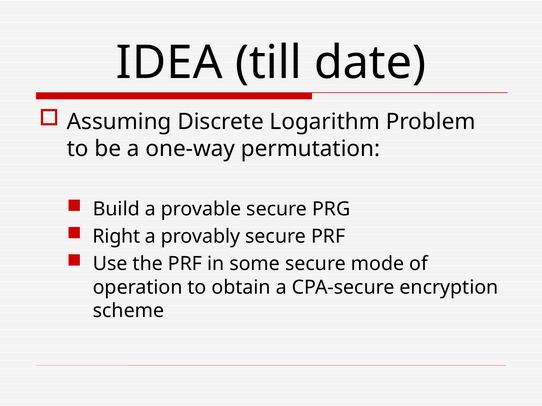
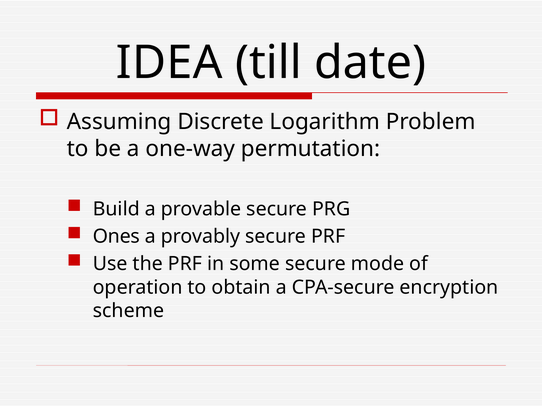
Right: Right -> Ones
